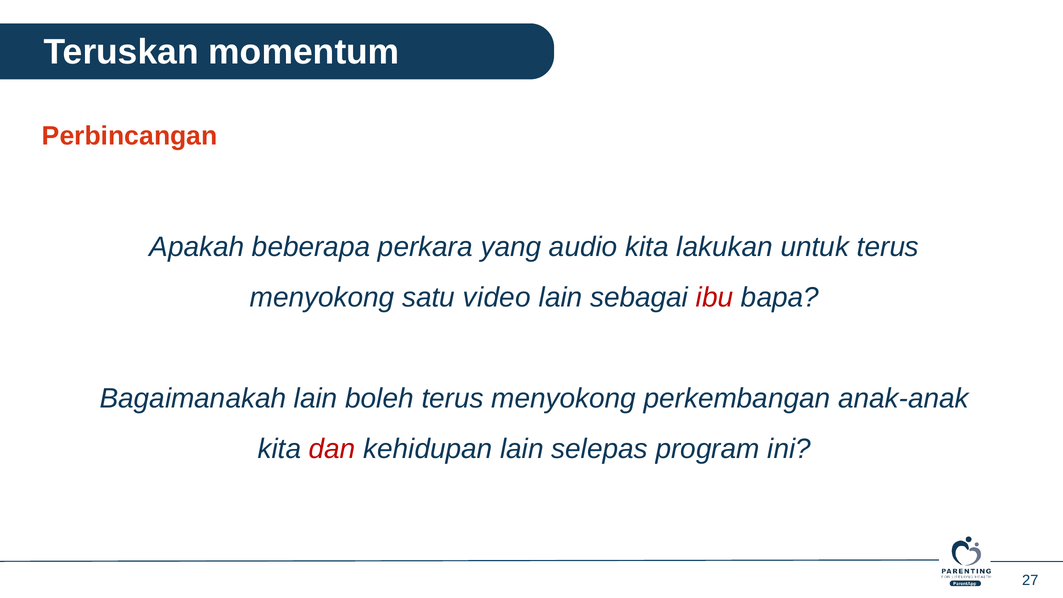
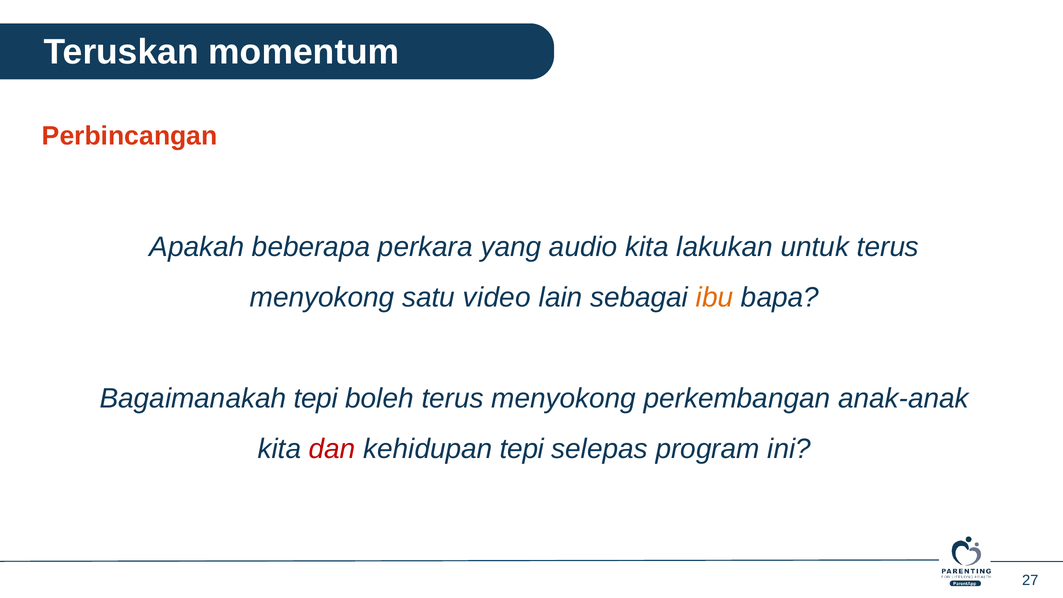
ibu colour: red -> orange
Bagaimanakah lain: lain -> tepi
kehidupan lain: lain -> tepi
